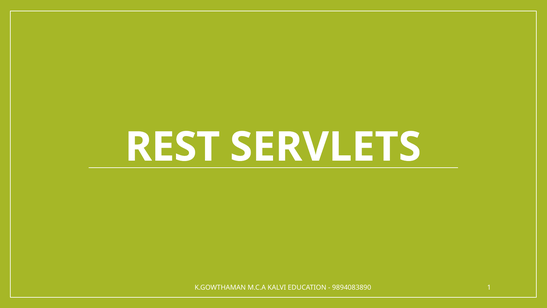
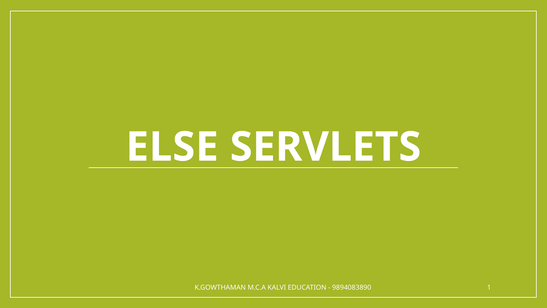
REST: REST -> ELSE
